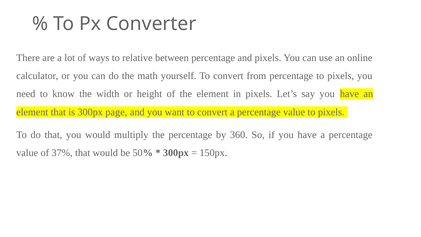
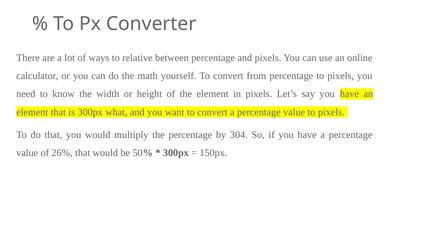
page: page -> what
360: 360 -> 304
37%: 37% -> 26%
